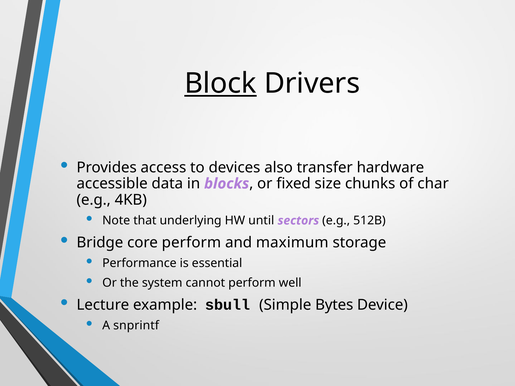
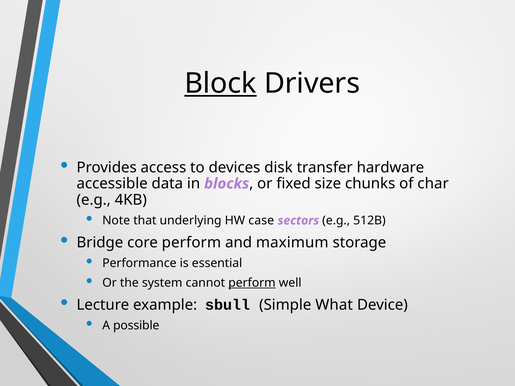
also: also -> disk
until: until -> case
perform at (252, 283) underline: none -> present
Bytes: Bytes -> What
snprintf: snprintf -> possible
